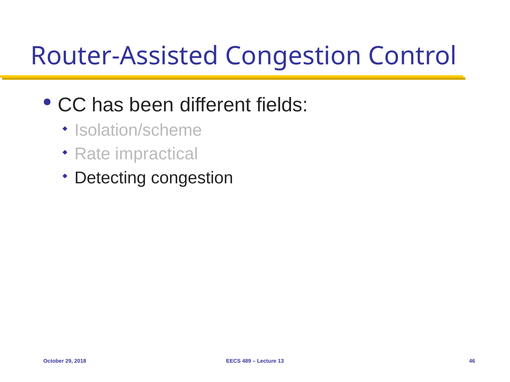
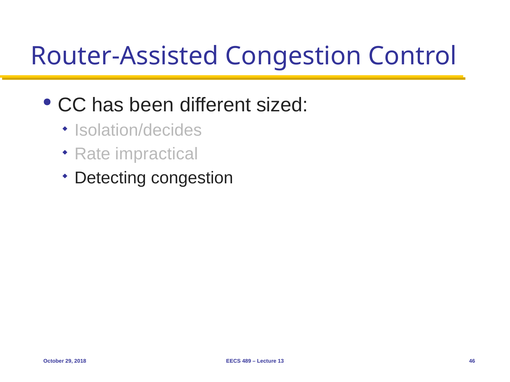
fields: fields -> sized
Isolation/scheme: Isolation/scheme -> Isolation/decides
